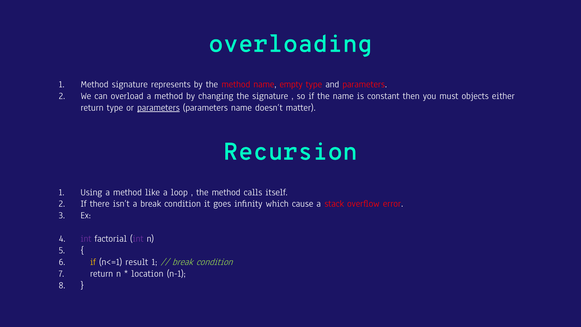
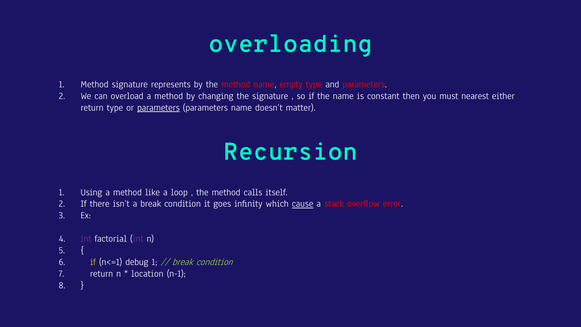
objects: objects -> nearest
cause underline: none -> present
result: result -> debug
